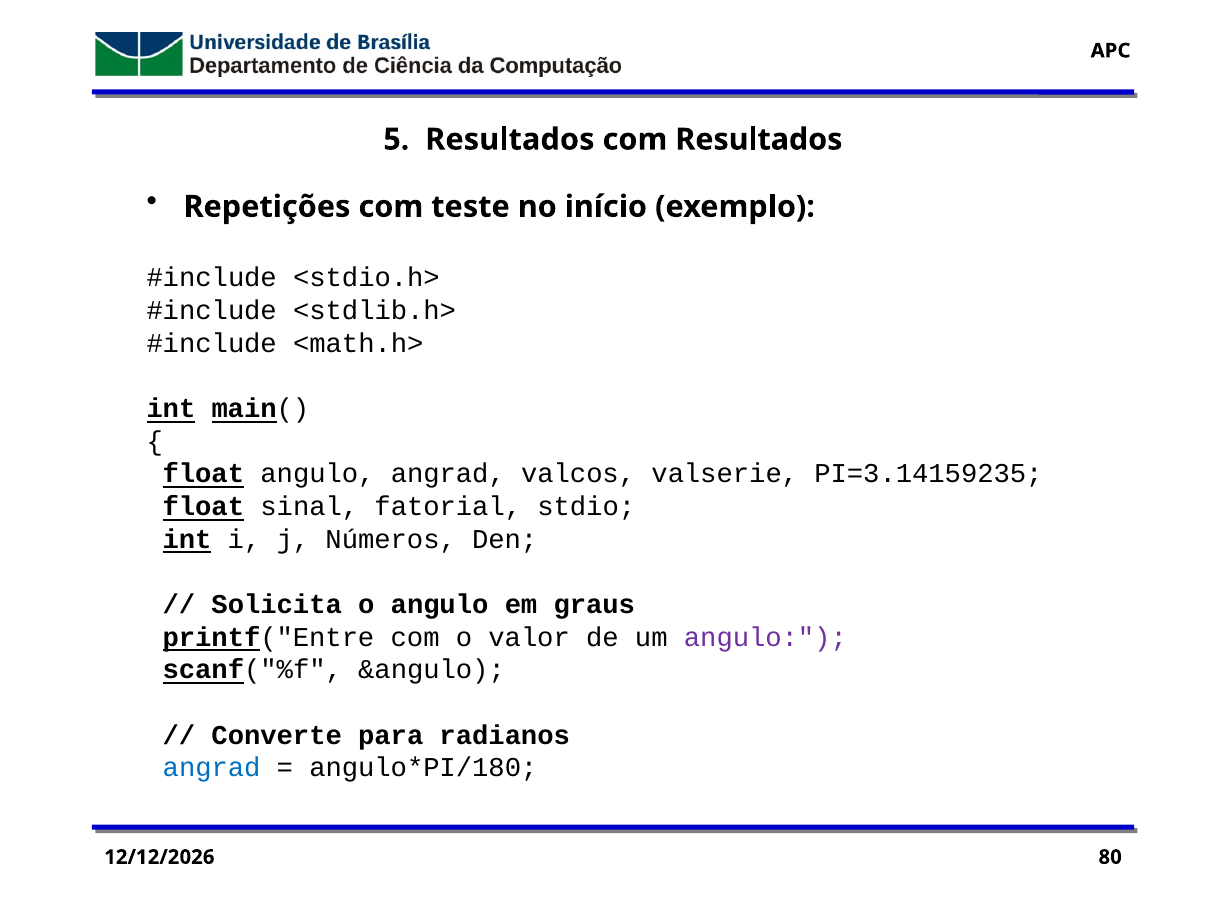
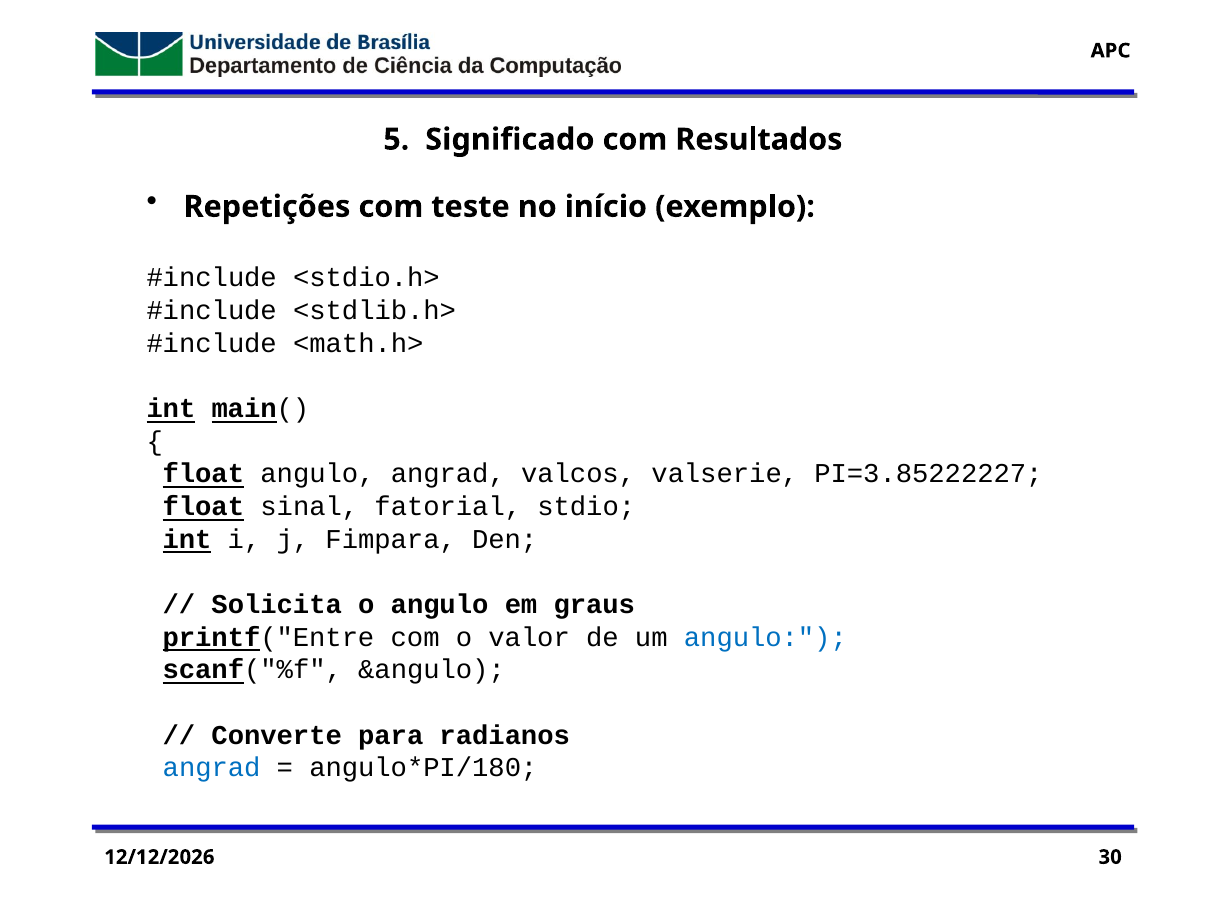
5 Resultados: Resultados -> Significado
PI=3.14159235: PI=3.14159235 -> PI=3.85222227
Números: Números -> Fimpara
angulo at (765, 638) colour: purple -> blue
80: 80 -> 30
